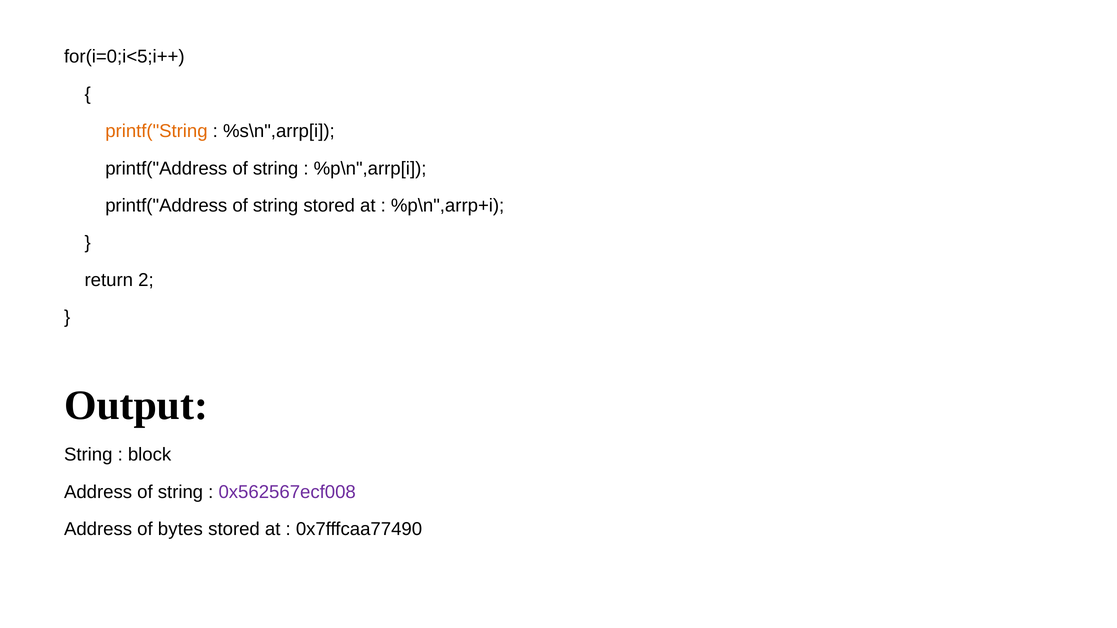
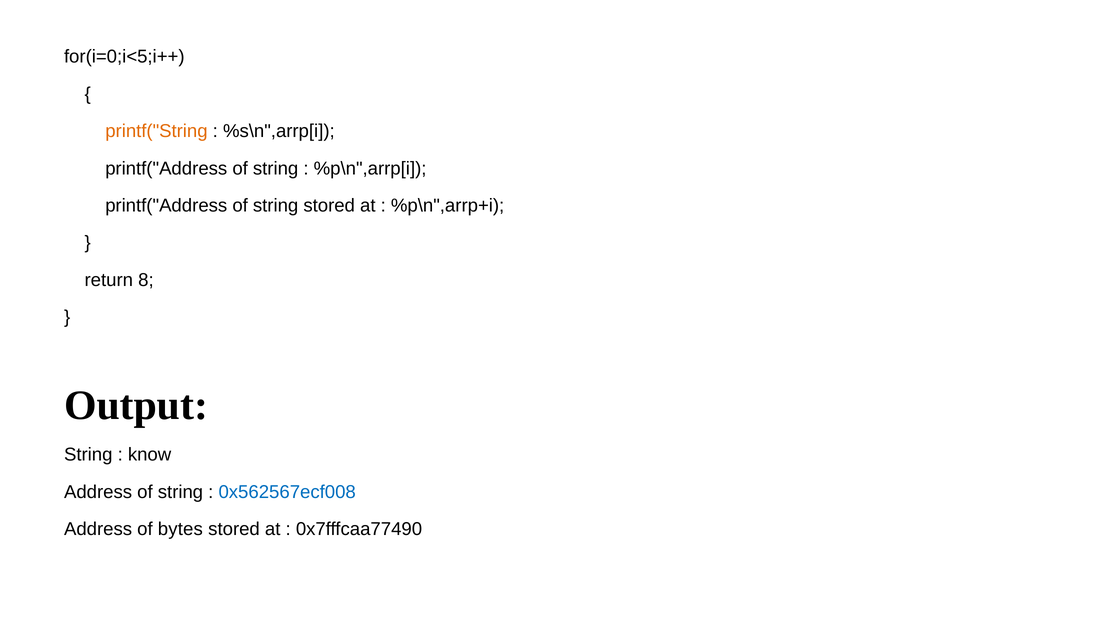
2: 2 -> 8
block: block -> know
0x562567ecf008 colour: purple -> blue
